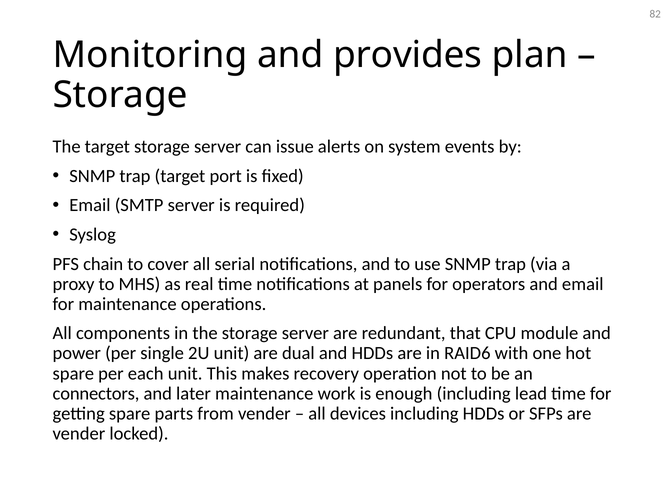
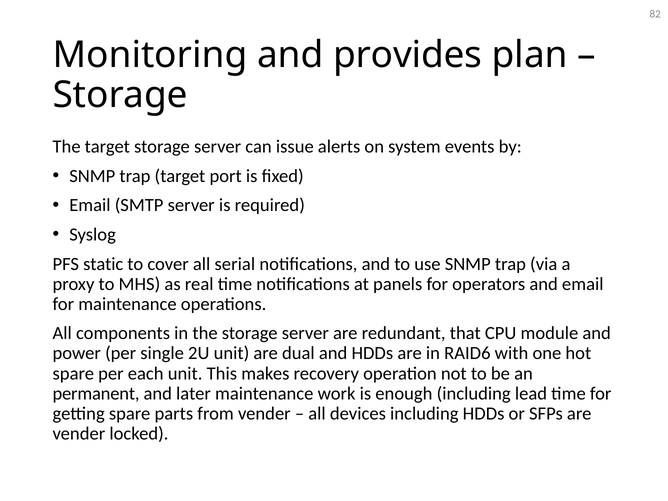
chain: chain -> static
connectors: connectors -> permanent
